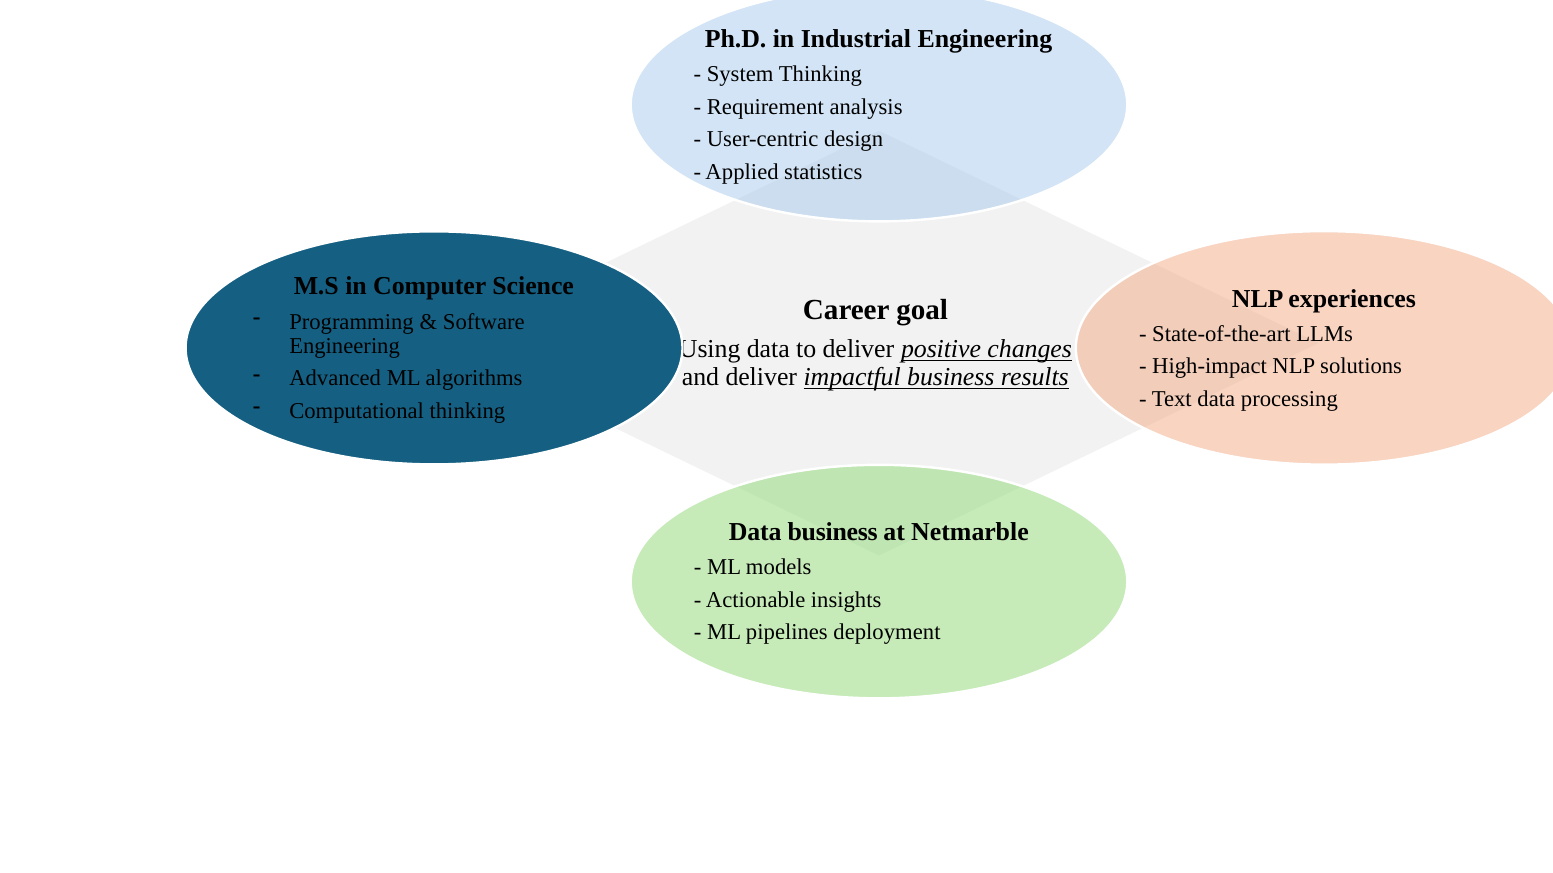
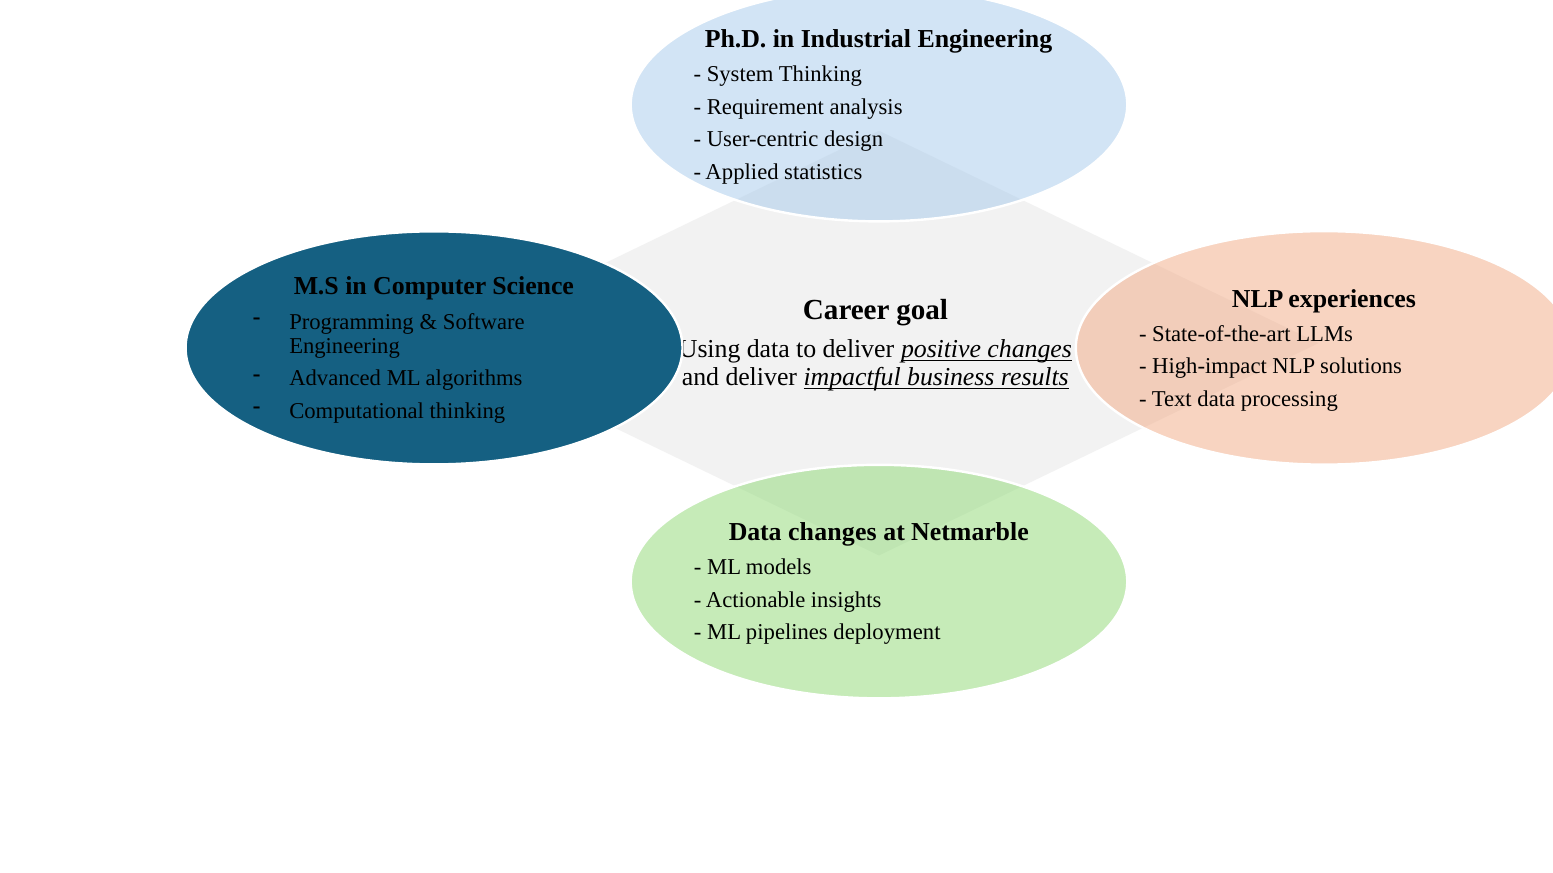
Data business: business -> changes
